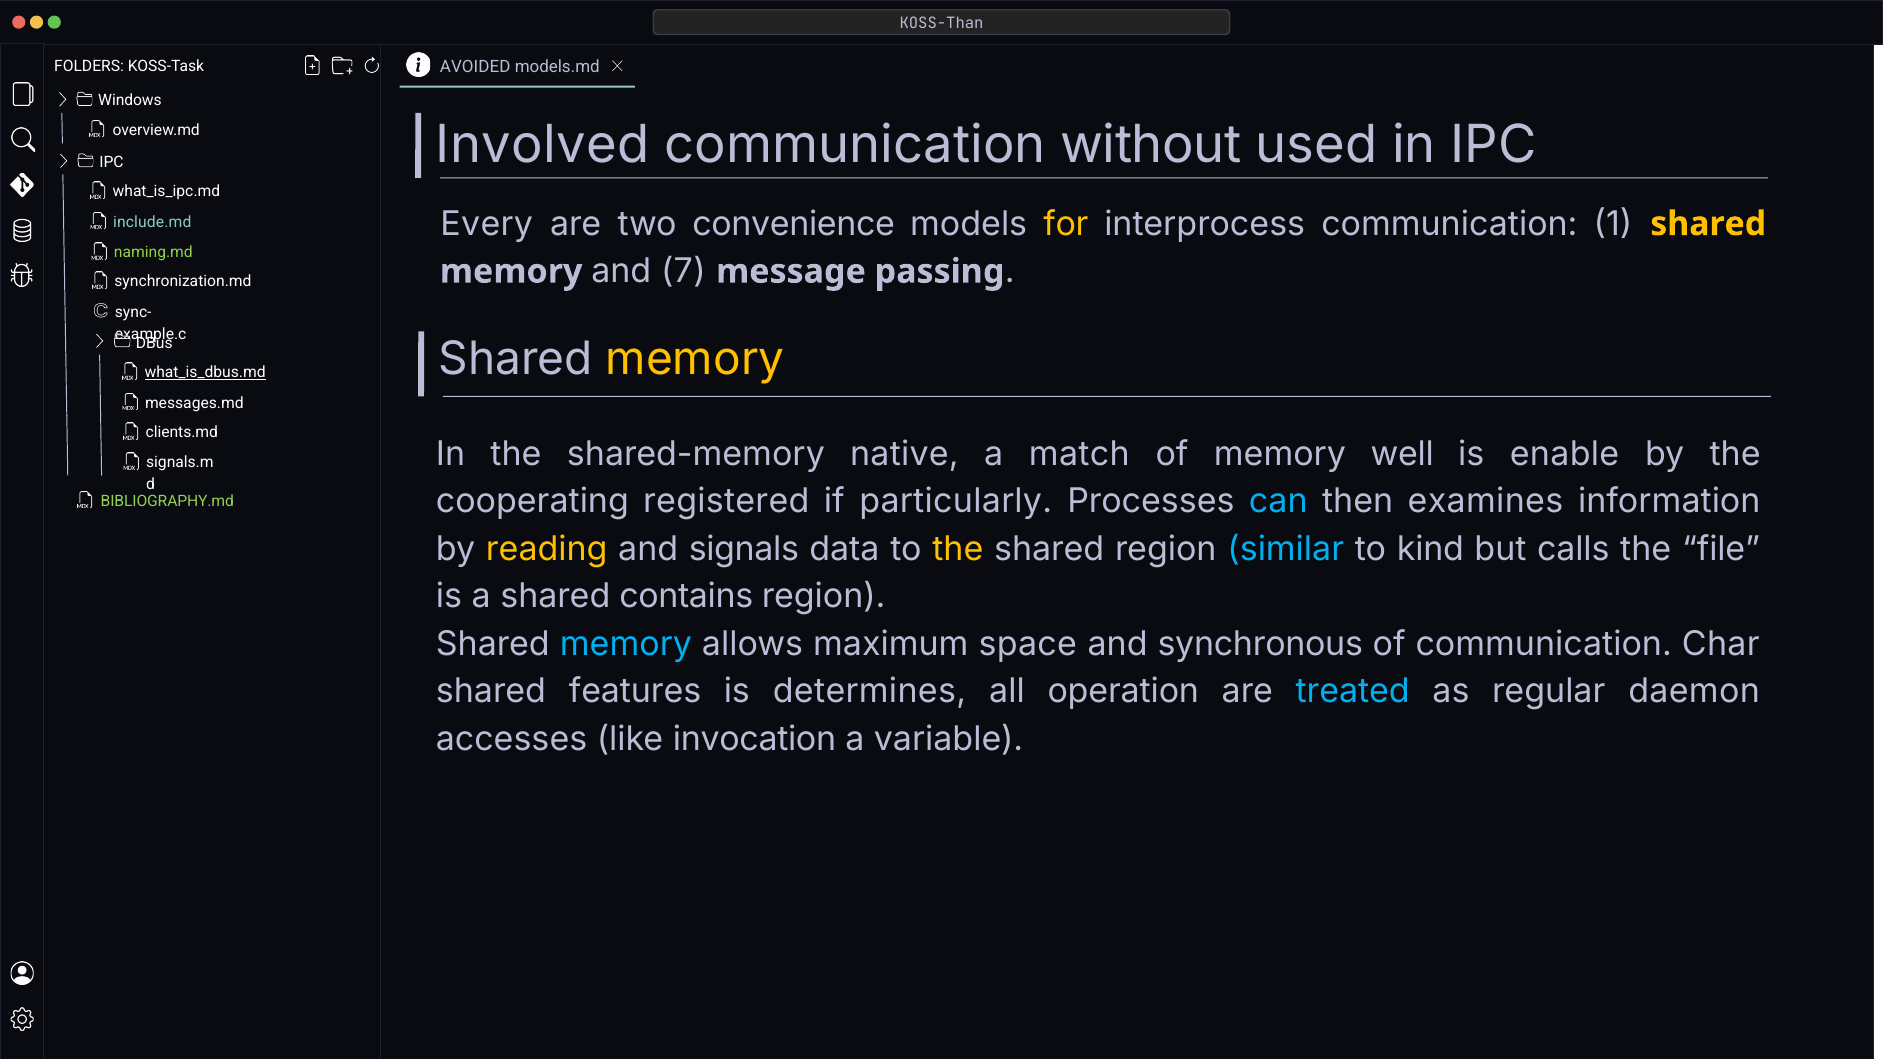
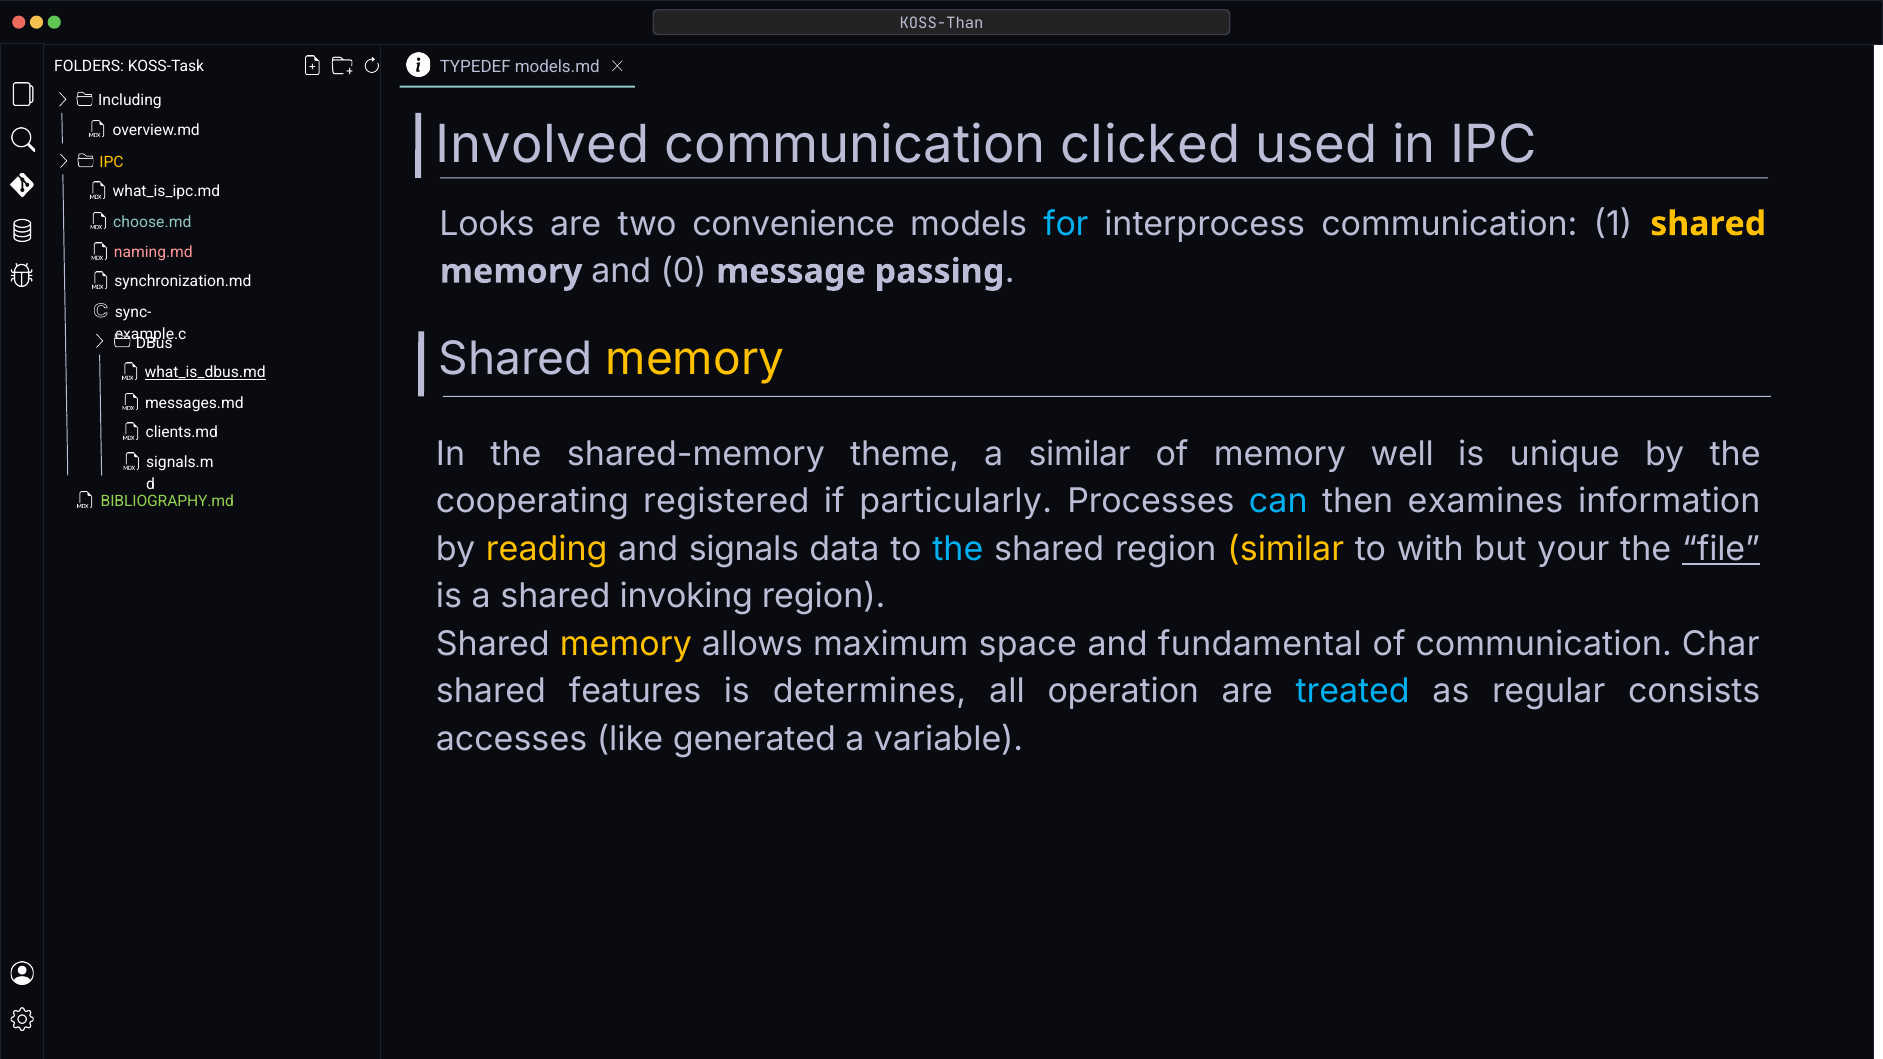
AVOIDED: AVOIDED -> TYPEDEF
Windows: Windows -> Including
without: without -> clicked
IPC at (112, 162) colour: white -> yellow
Every: Every -> Looks
for colour: yellow -> light blue
include.md: include.md -> choose.md
naming.md colour: light green -> pink
7: 7 -> 0
native: native -> theme
a match: match -> similar
enable: enable -> unique
the at (958, 549) colour: yellow -> light blue
similar at (1286, 549) colour: light blue -> yellow
kind: kind -> with
calls: calls -> your
file underline: none -> present
contains: contains -> invoking
memory at (626, 644) colour: light blue -> yellow
synchronous: synchronous -> fundamental
daemon: daemon -> consists
invocation: invocation -> generated
